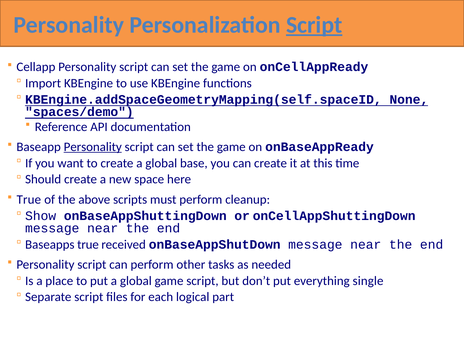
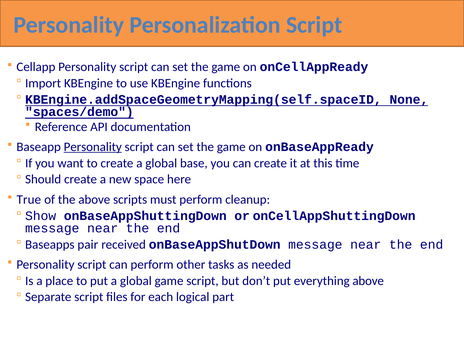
Script at (314, 25) underline: present -> none
Baseapps true: true -> pair
everything single: single -> above
